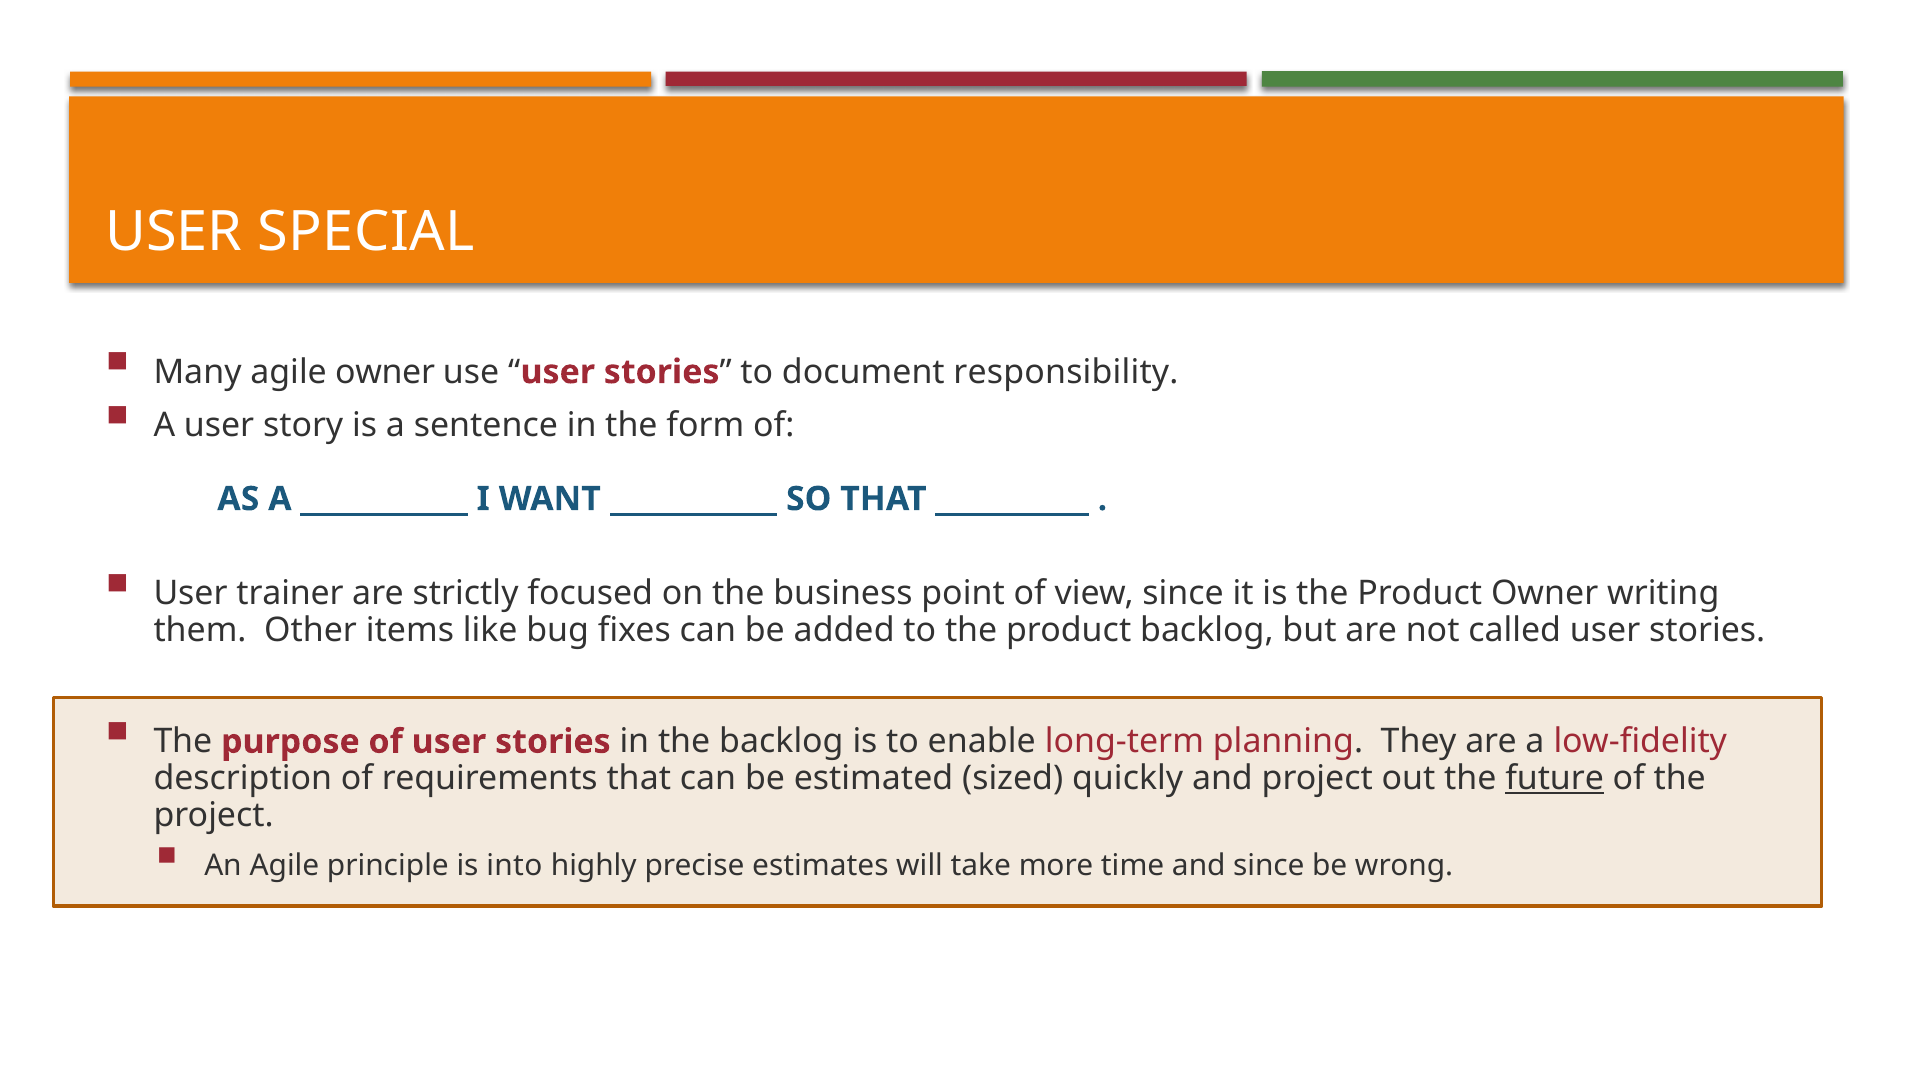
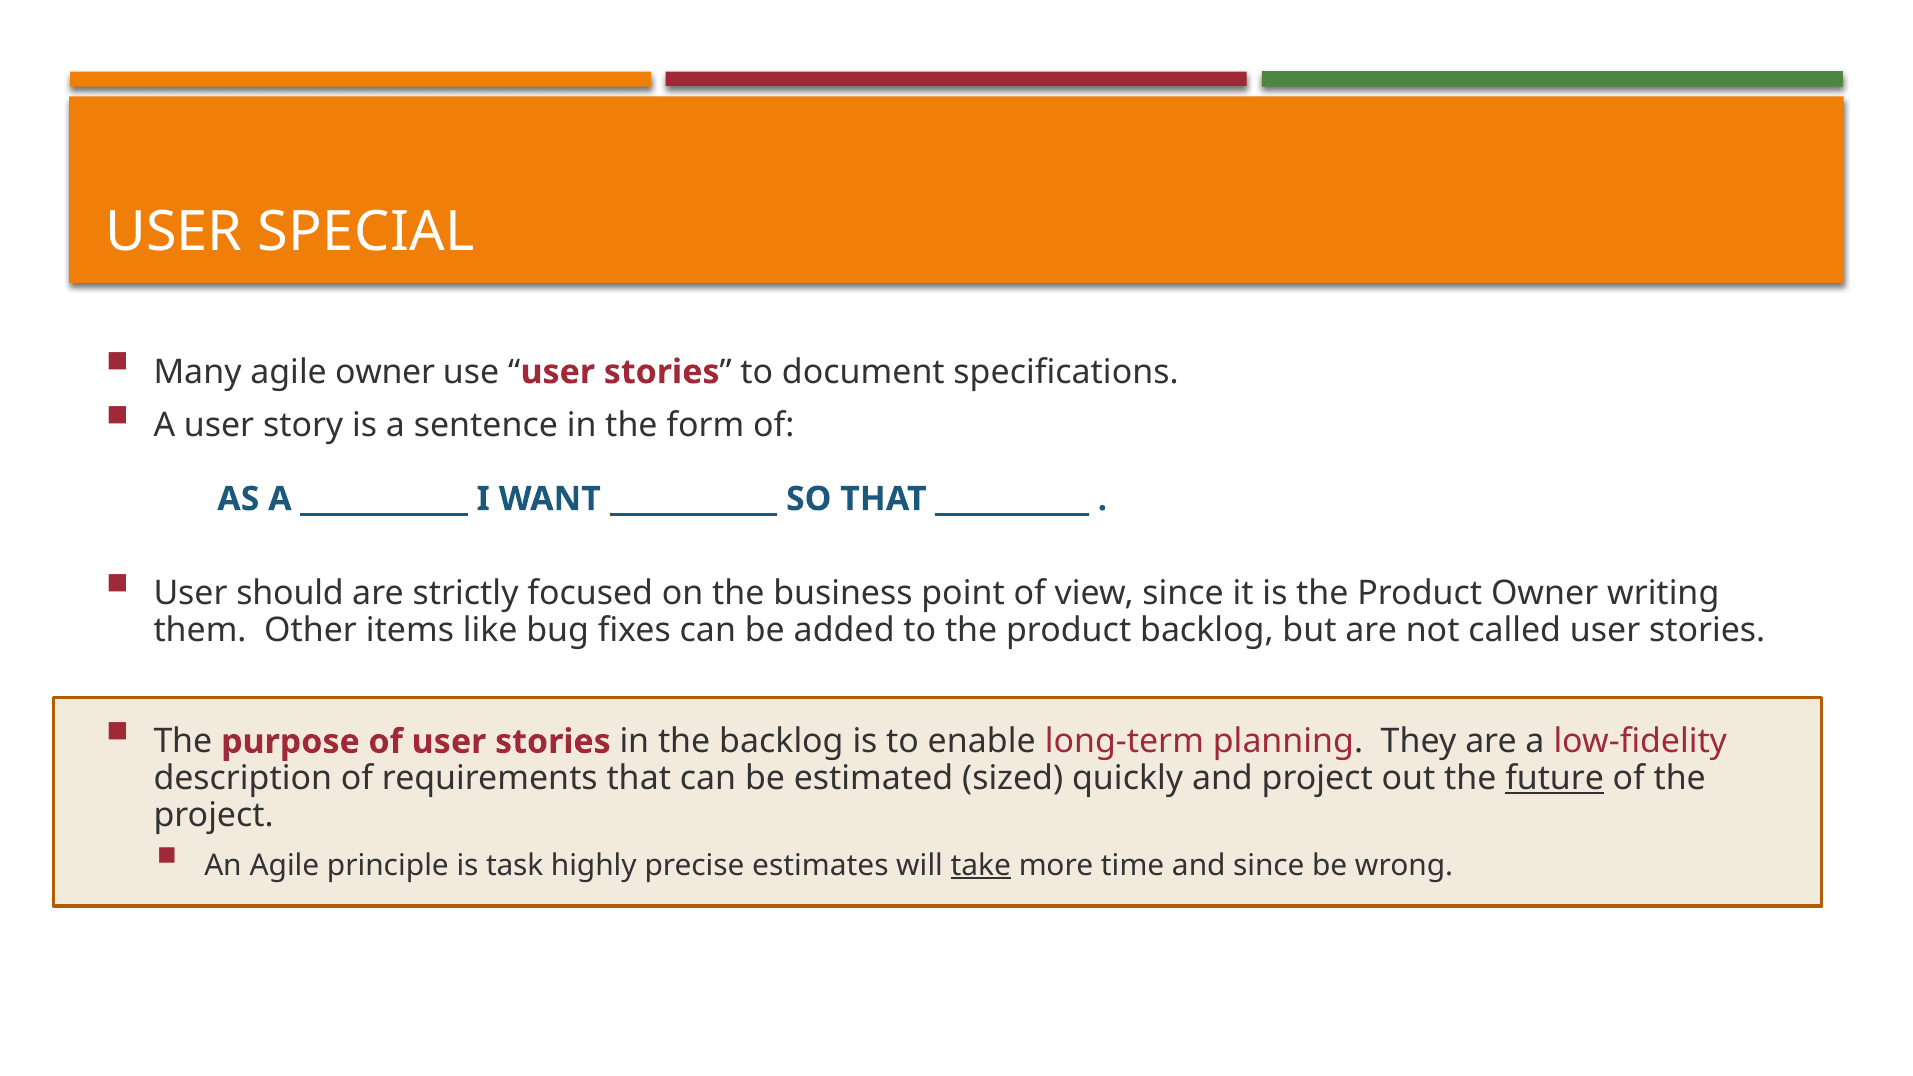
responsibility: responsibility -> specifications
trainer: trainer -> should
into: into -> task
take underline: none -> present
